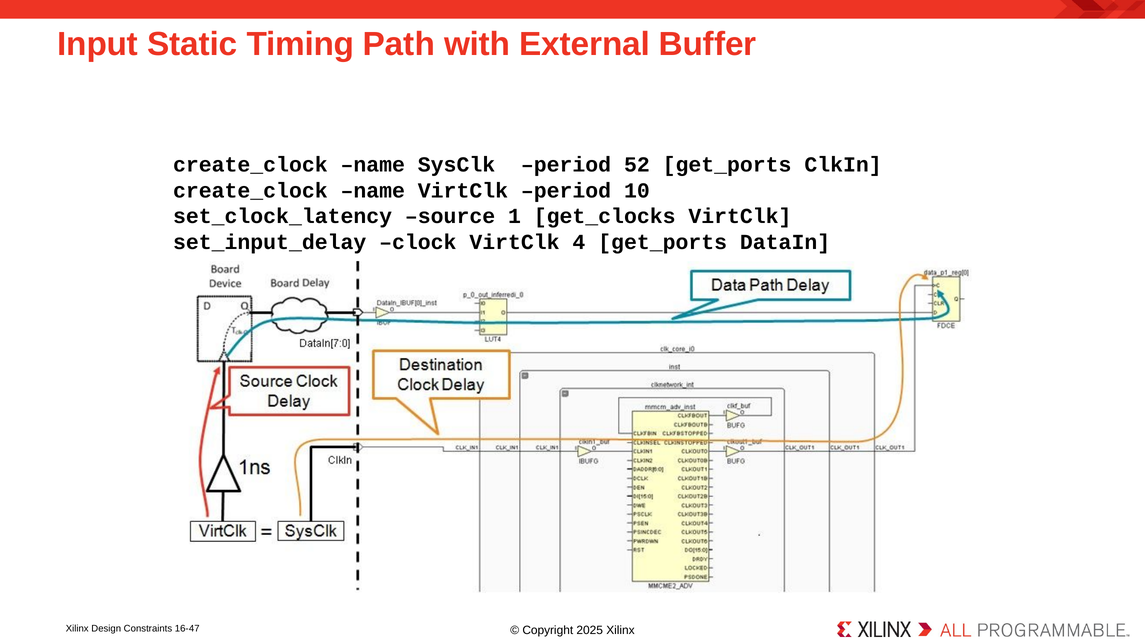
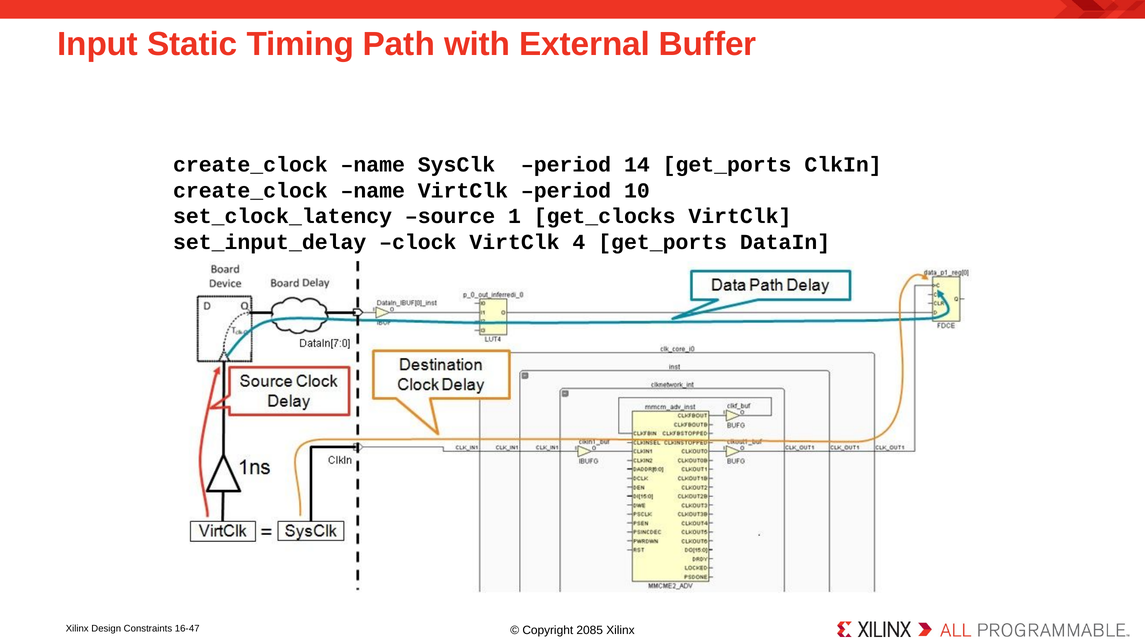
52: 52 -> 14
2025: 2025 -> 2085
